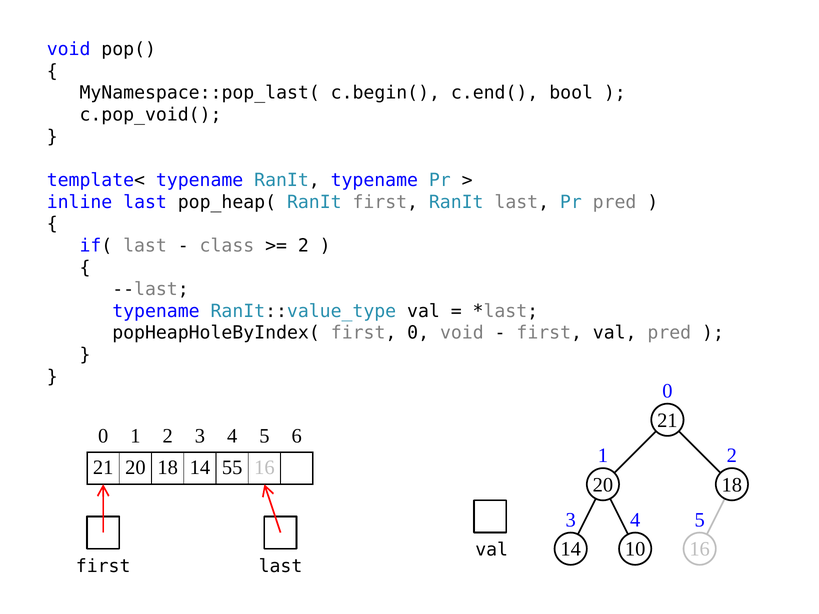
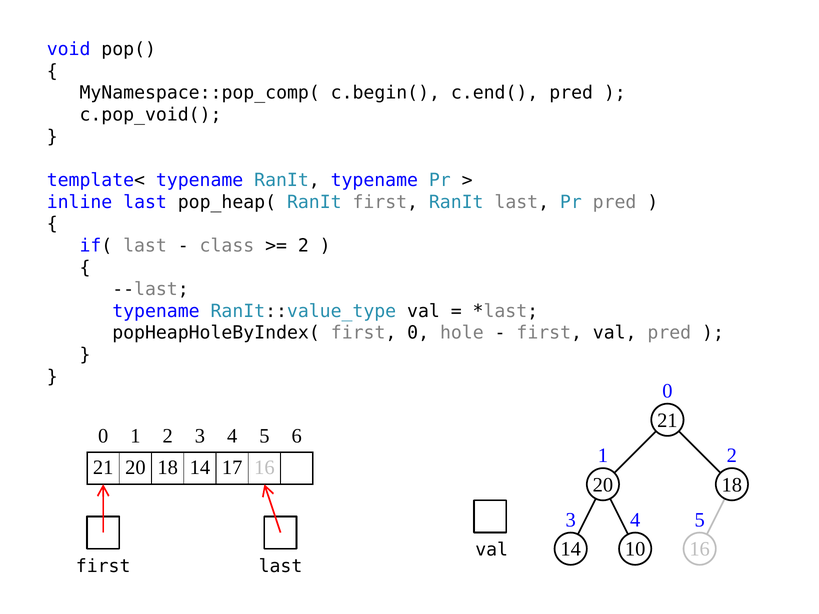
MyNamespace::pop_last(: MyNamespace::pop_last( -> MyNamespace::pop_comp(
c.end( bool: bool -> pred
0 void: void -> hole
55: 55 -> 17
